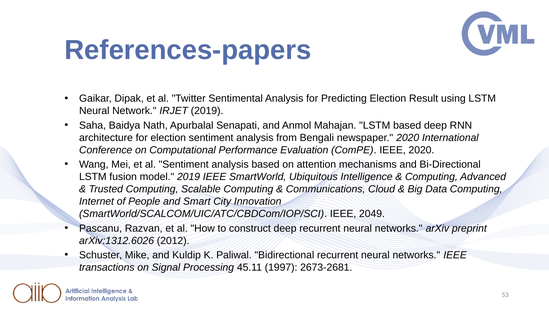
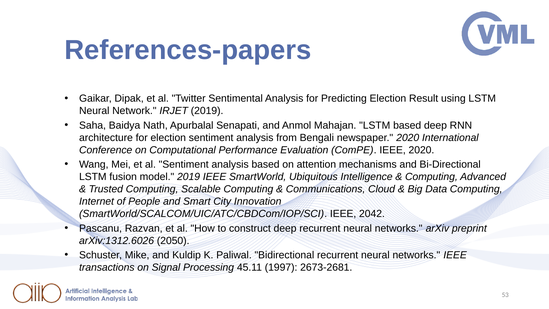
2049: 2049 -> 2042
2012: 2012 -> 2050
